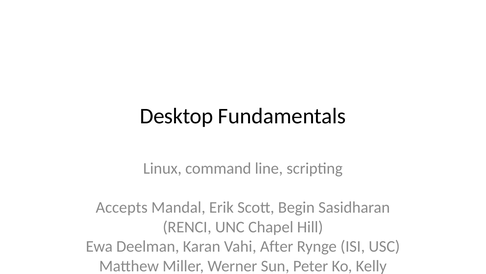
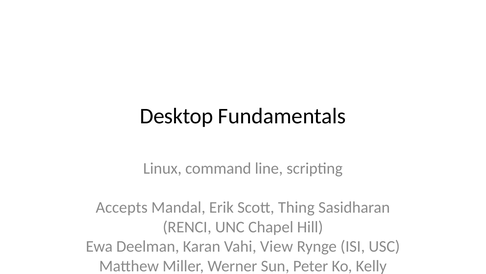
Begin: Begin -> Thing
After: After -> View
